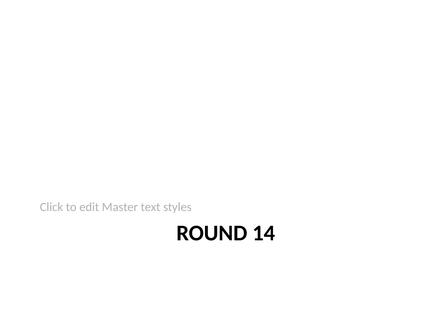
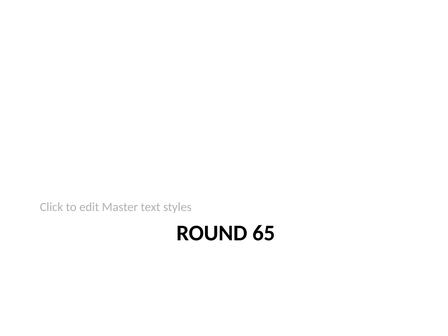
14: 14 -> 65
